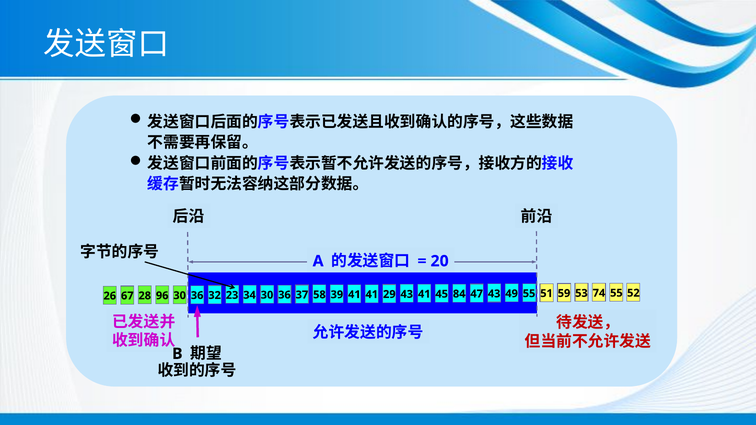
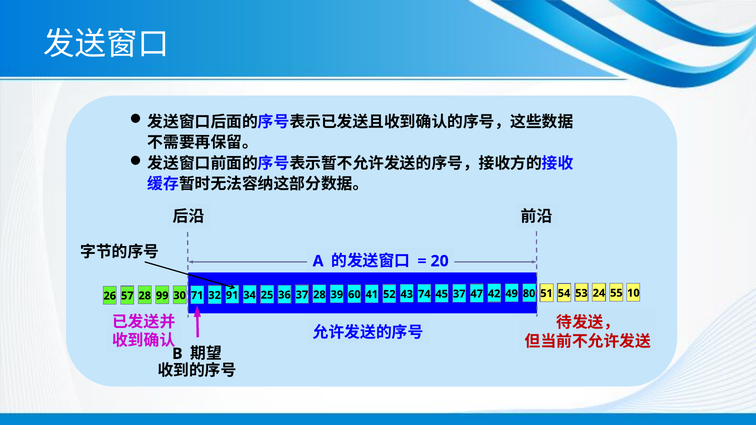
67: 67 -> 57
96: 96 -> 99
36 at (197, 296): 36 -> 71
23: 23 -> 91
34 30: 30 -> 25
37 58: 58 -> 28
39 41: 41 -> 60
29: 29 -> 52
43 41: 41 -> 74
45 84: 84 -> 37
47 43: 43 -> 42
49 55: 55 -> 80
59: 59 -> 54
74: 74 -> 24
52: 52 -> 10
